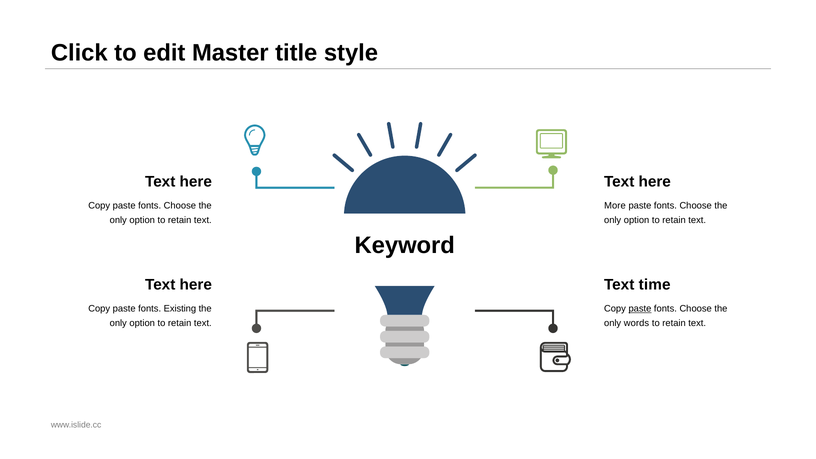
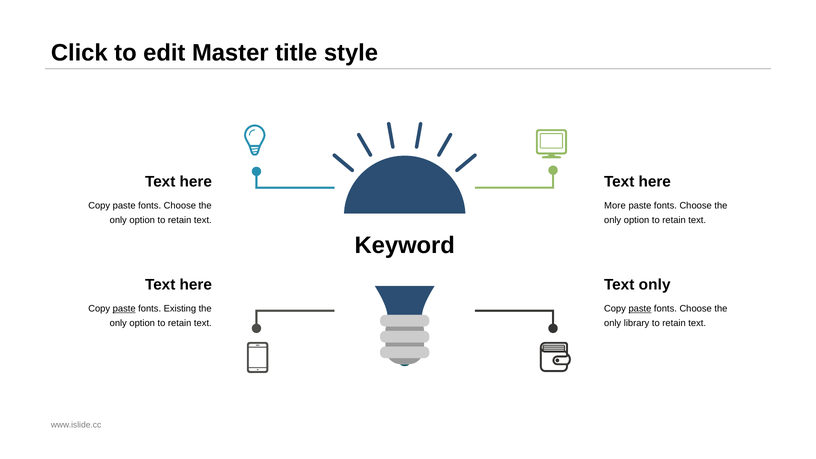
Text time: time -> only
paste at (124, 309) underline: none -> present
words: words -> library
